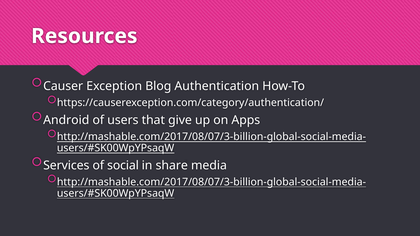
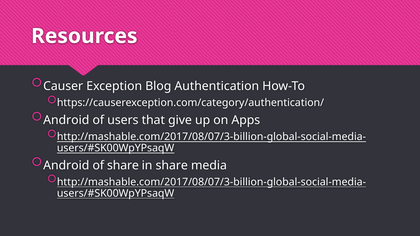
Services at (66, 166): Services -> Android
of social: social -> share
